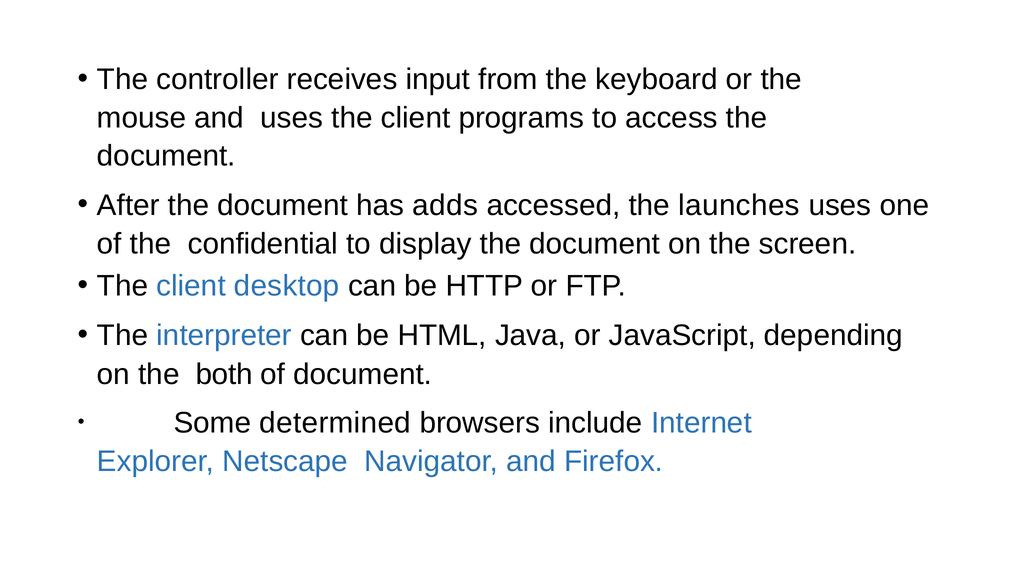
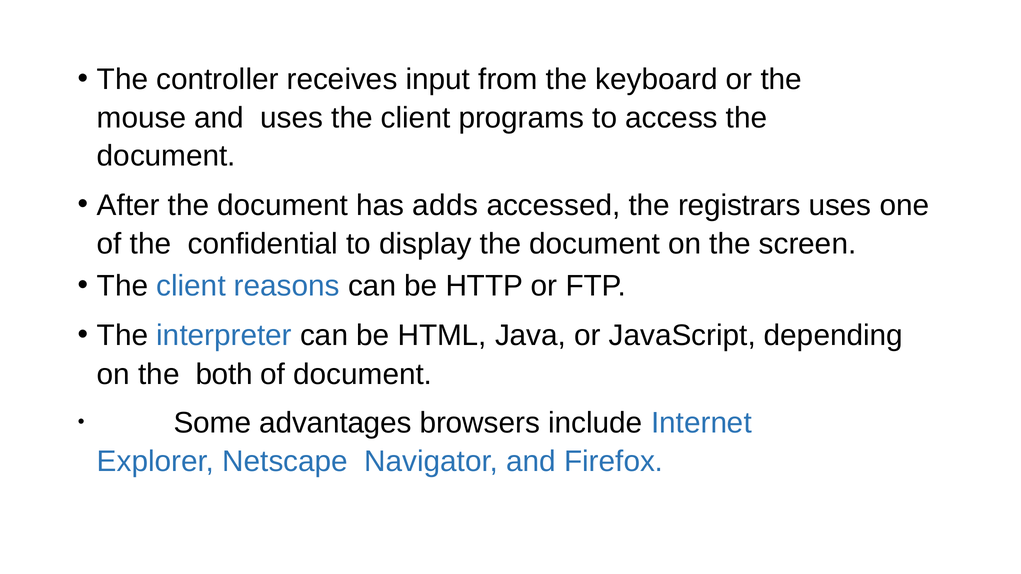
launches: launches -> registrars
desktop: desktop -> reasons
determined: determined -> advantages
